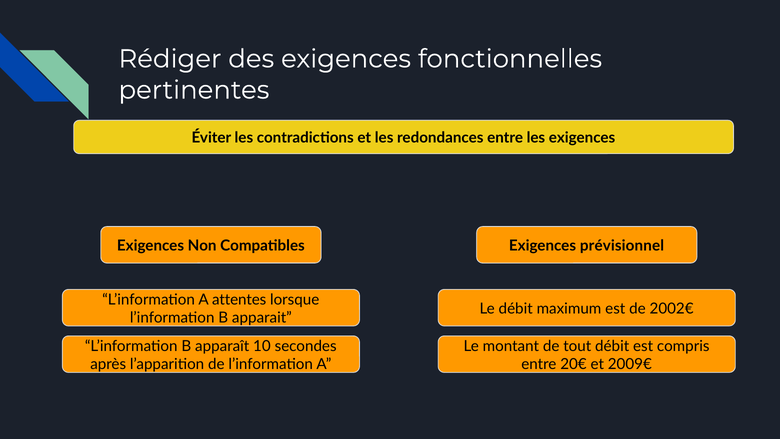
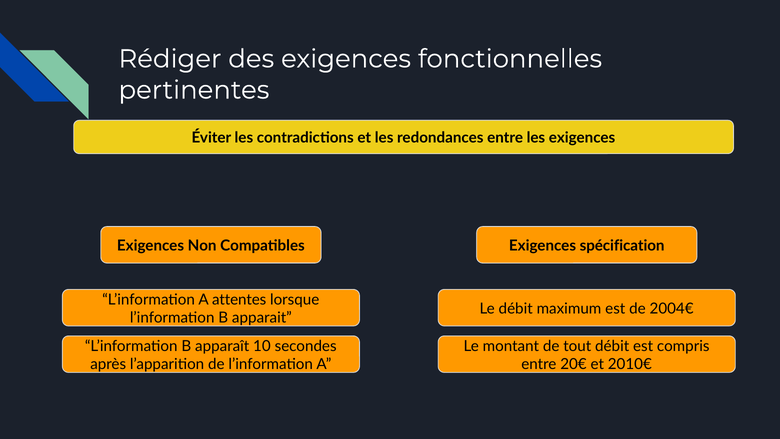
prévisionnel: prévisionnel -> spécification
2002€: 2002€ -> 2004€
2009€: 2009€ -> 2010€
